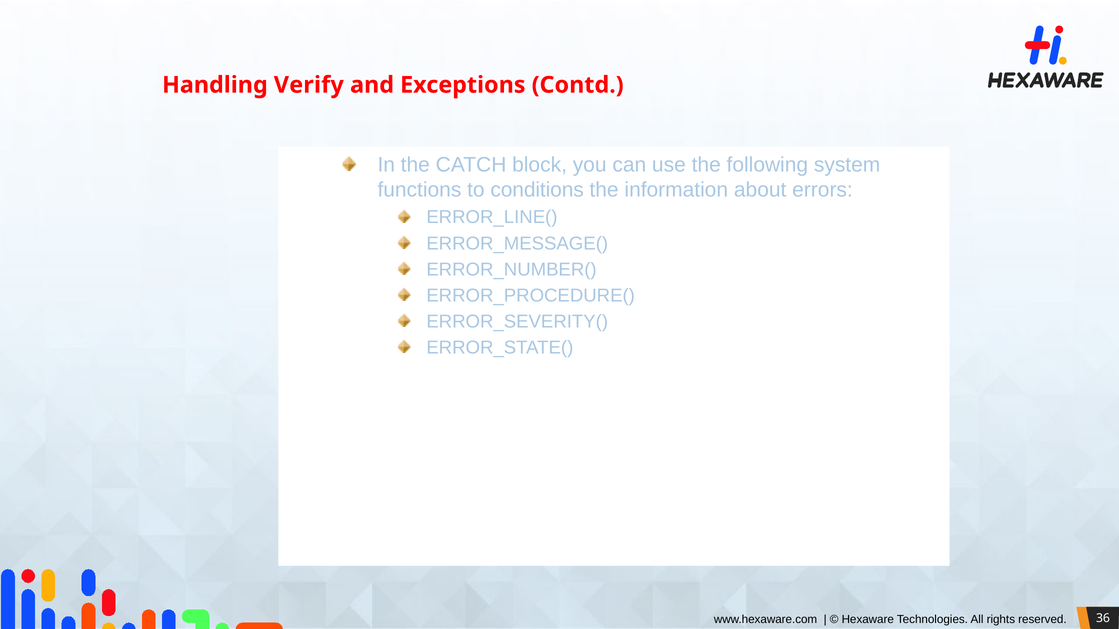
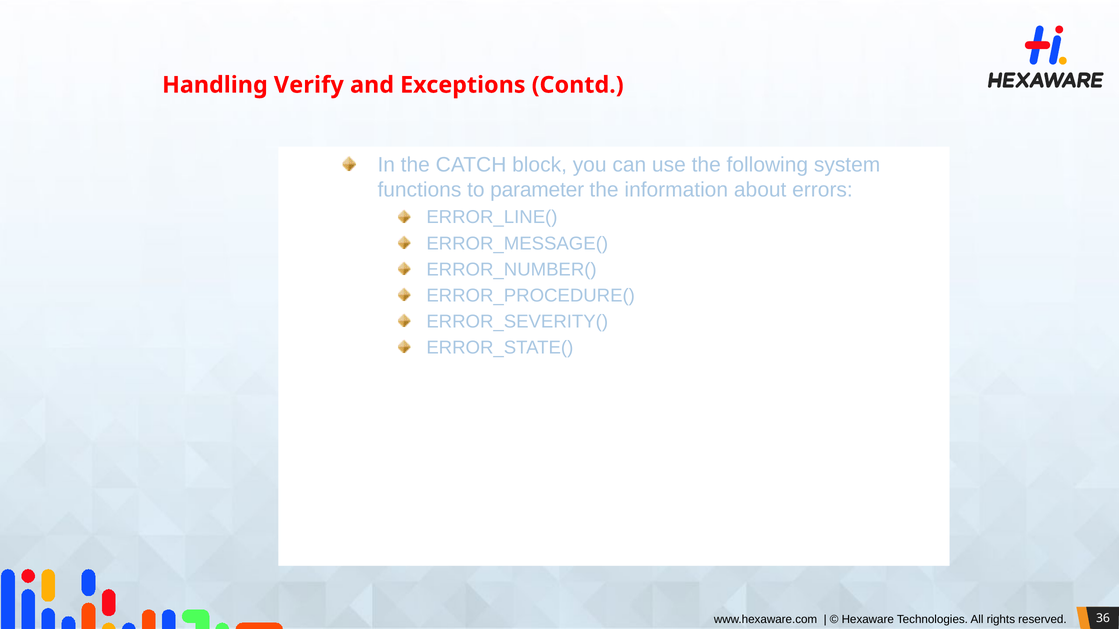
conditions: conditions -> parameter
